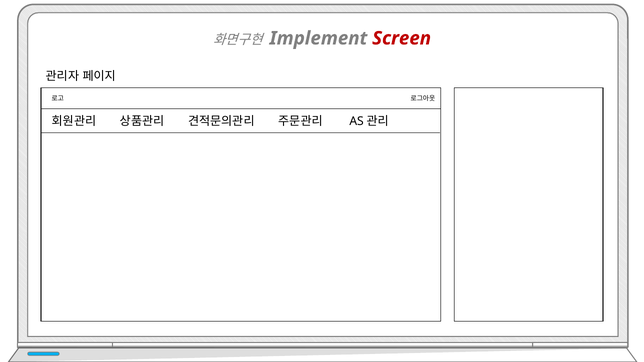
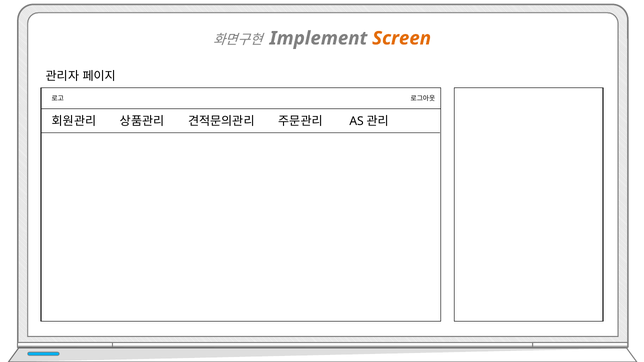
Screen colour: red -> orange
